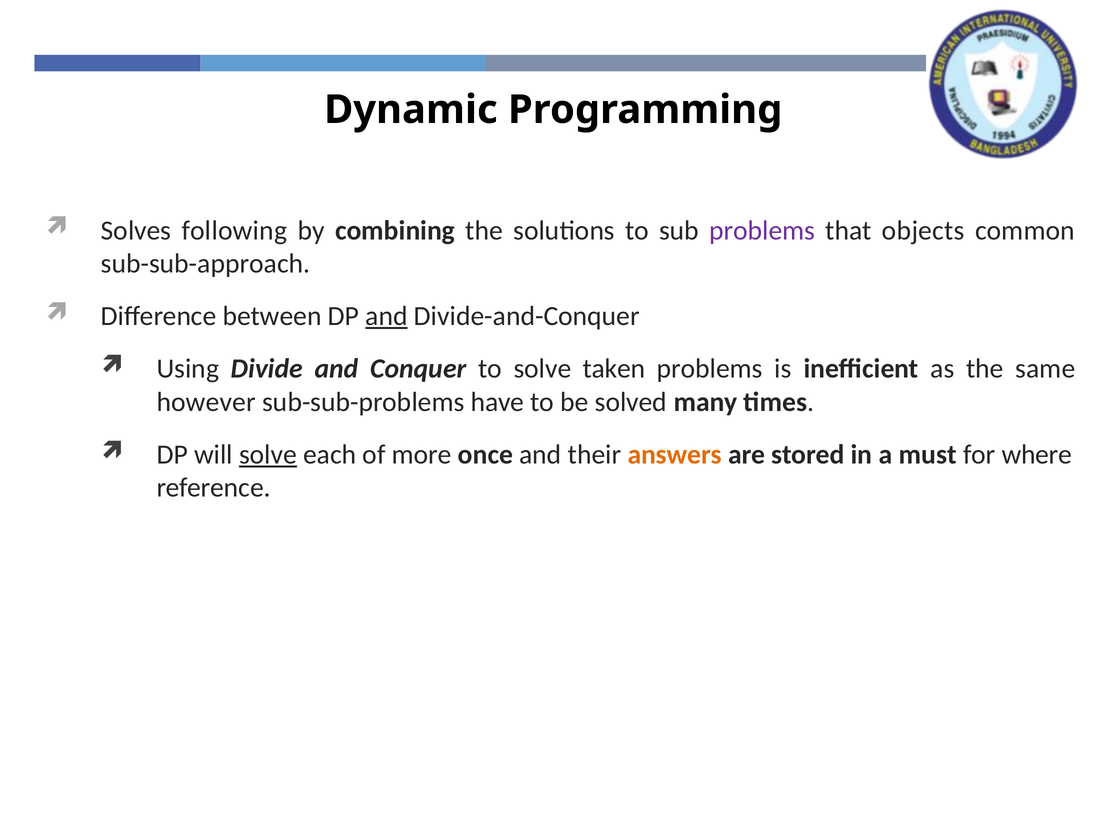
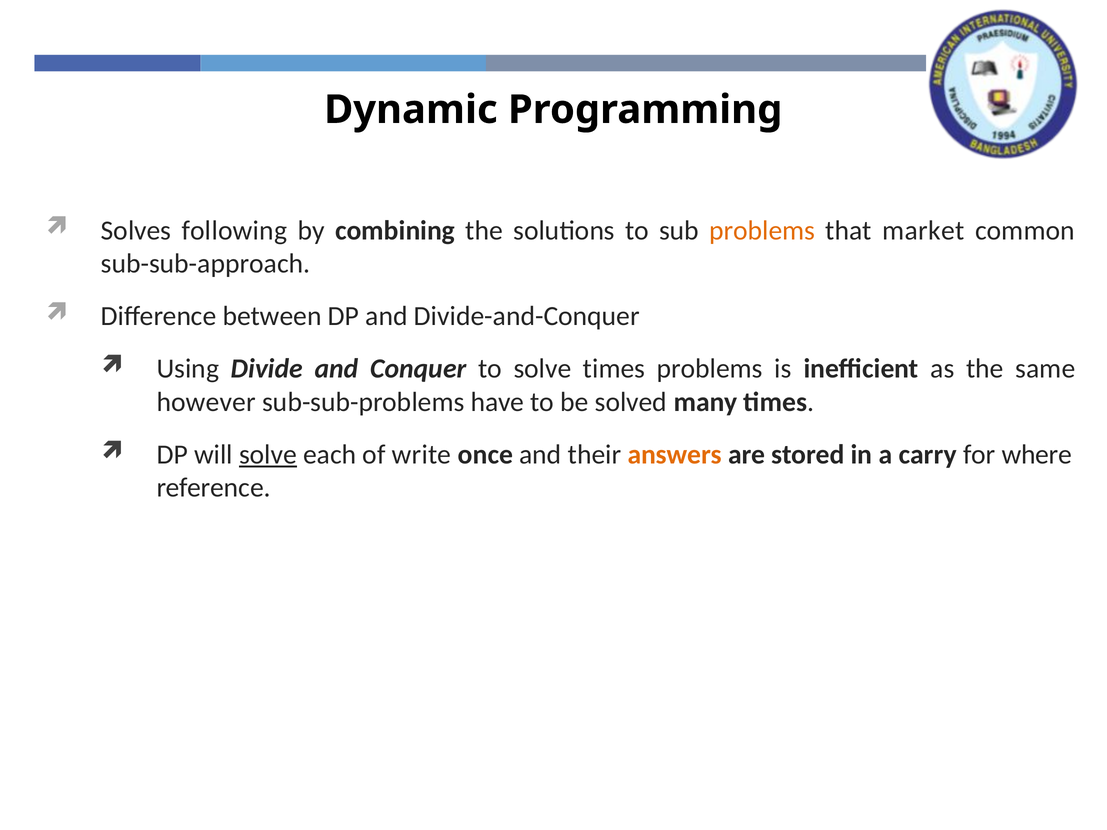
problems at (762, 230) colour: purple -> orange
objects: objects -> market
and at (387, 316) underline: present -> none
solve taken: taken -> times
more: more -> write
must: must -> carry
